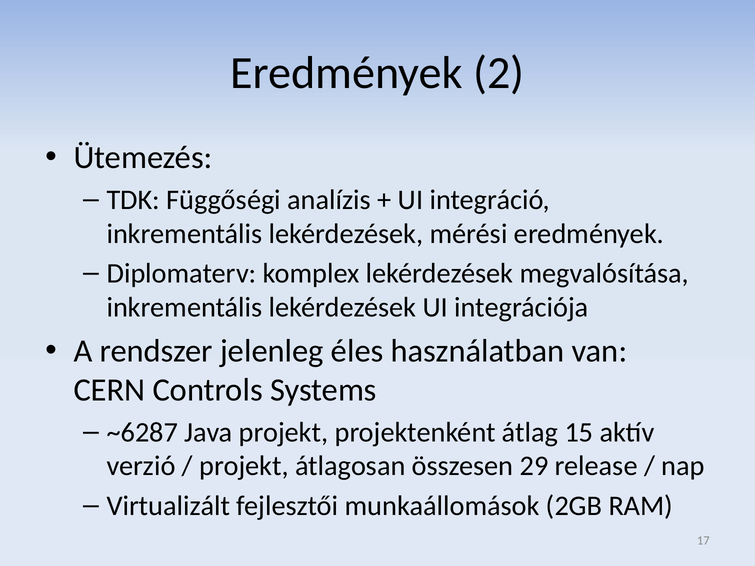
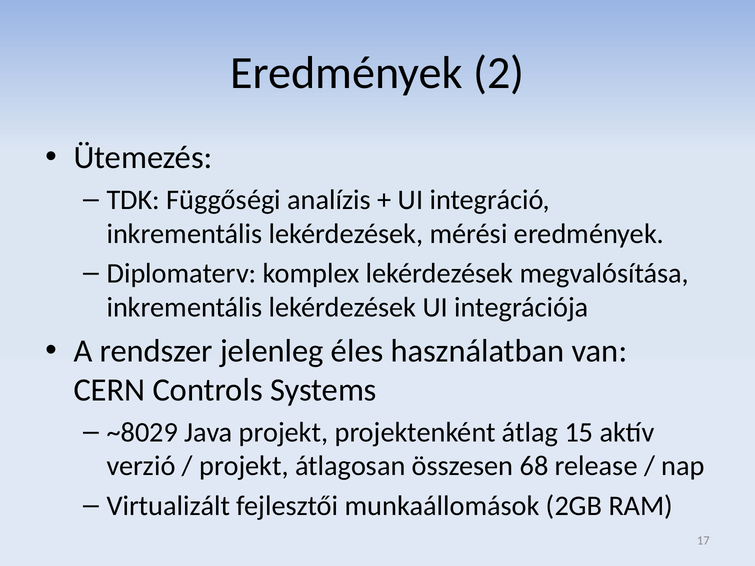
~6287: ~6287 -> ~8029
29: 29 -> 68
